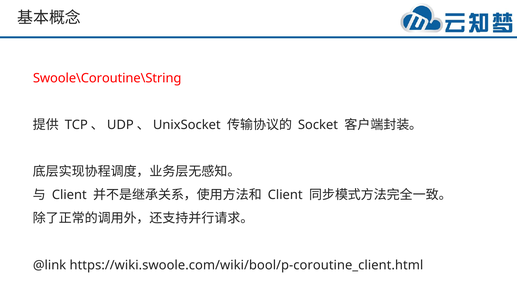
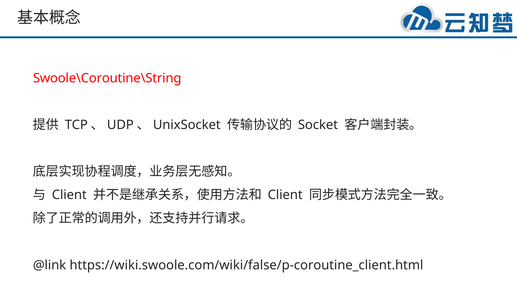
https://wiki.swoole.com/wiki/bool/p-coroutine_client.html: https://wiki.swoole.com/wiki/bool/p-coroutine_client.html -> https://wiki.swoole.com/wiki/false/p-coroutine_client.html
